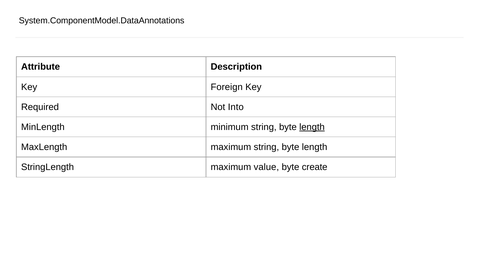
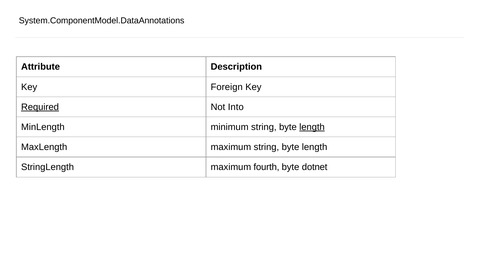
Required underline: none -> present
value: value -> fourth
create: create -> dotnet
